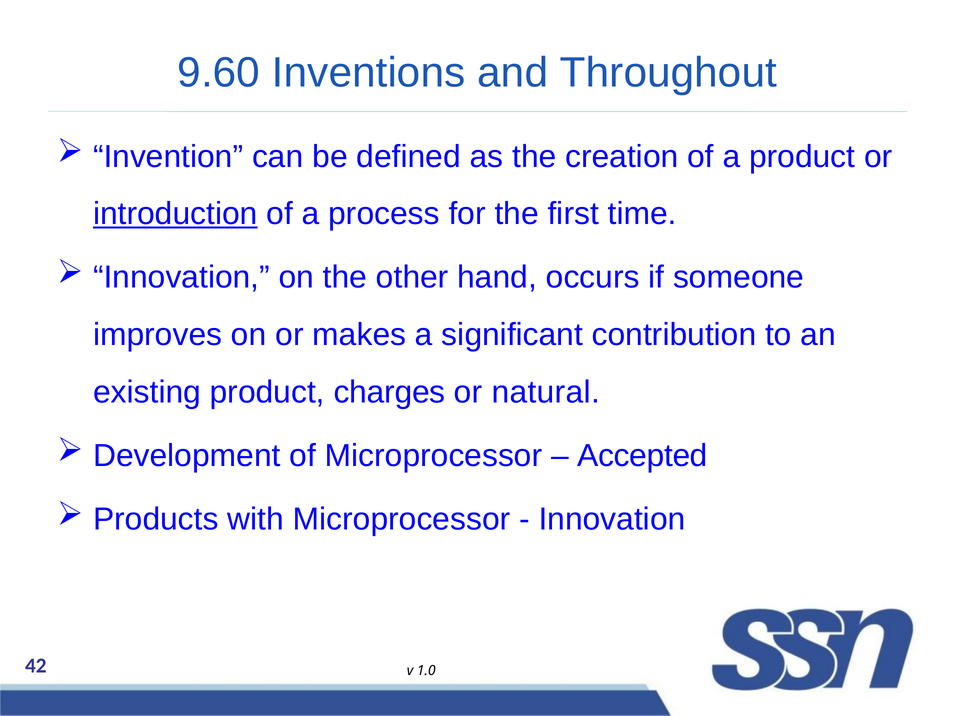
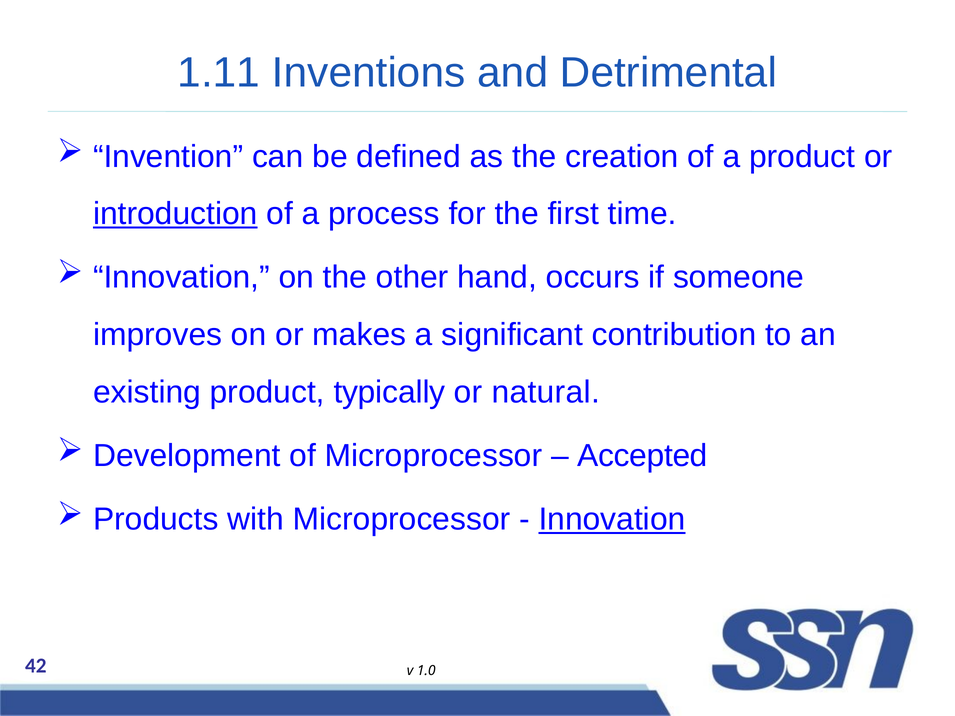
9.60: 9.60 -> 1.11
Throughout: Throughout -> Detrimental
charges: charges -> typically
Innovation at (612, 519) underline: none -> present
